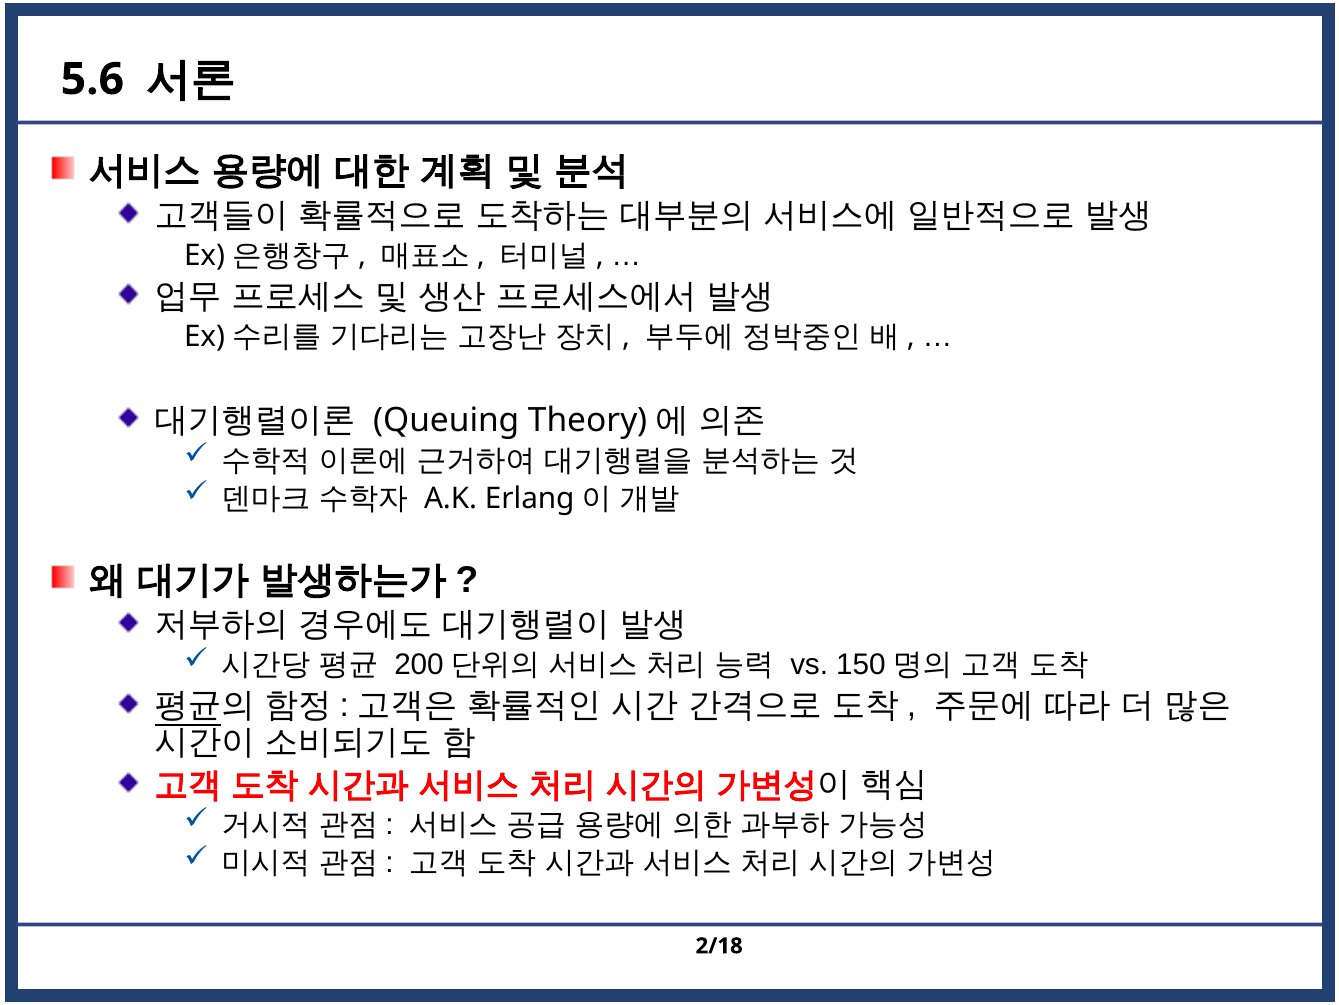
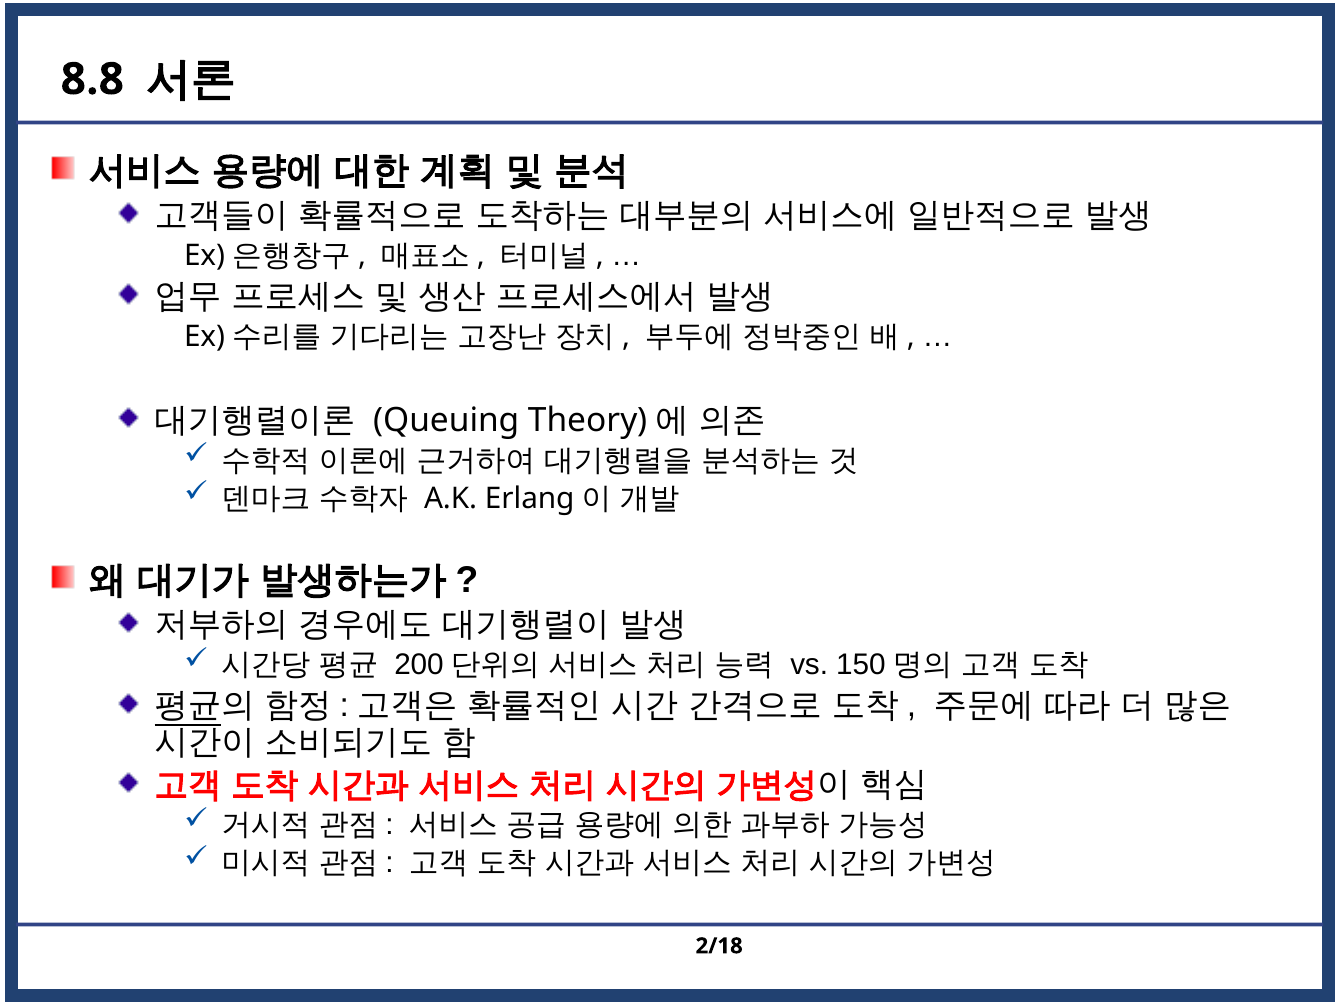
5.6: 5.6 -> 8.8
